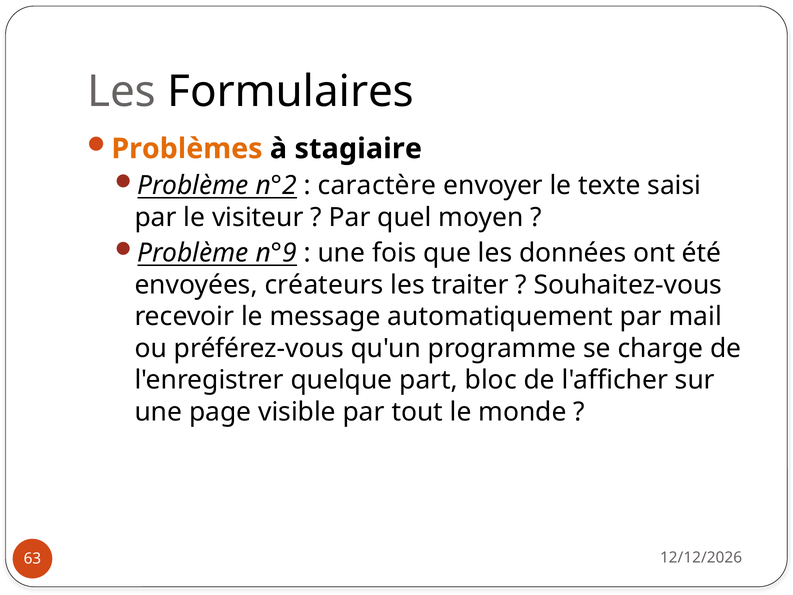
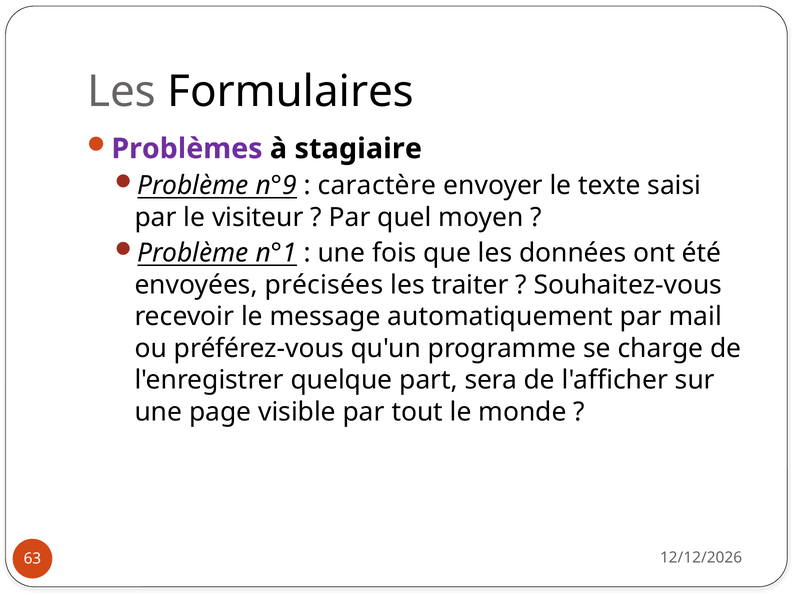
Problèmes colour: orange -> purple
n°2: n°2 -> n°9
n°9: n°9 -> n°1
créateurs: créateurs -> précisées
bloc: bloc -> sera
